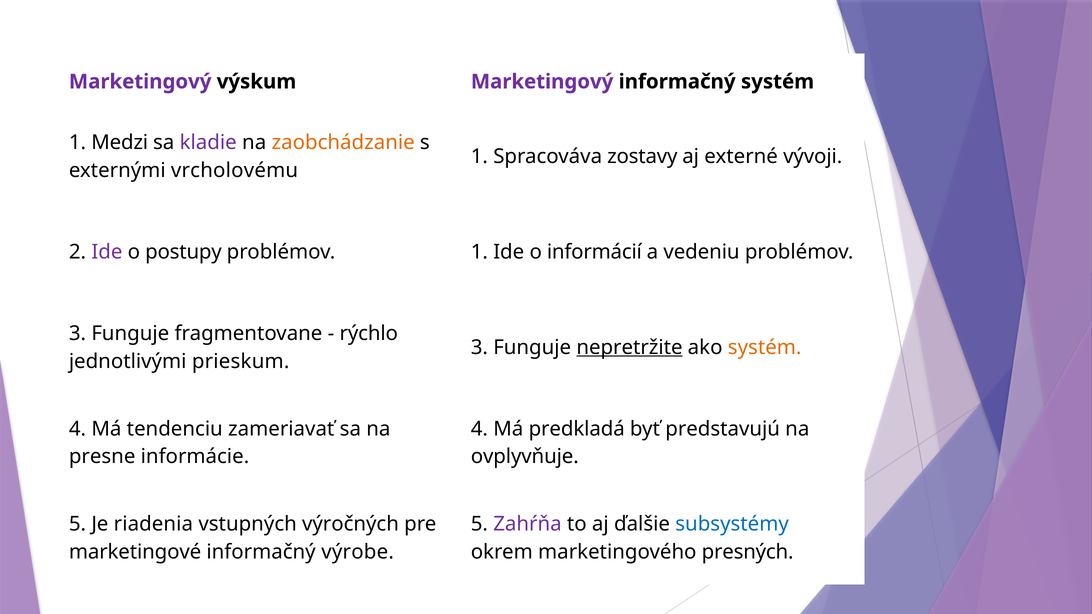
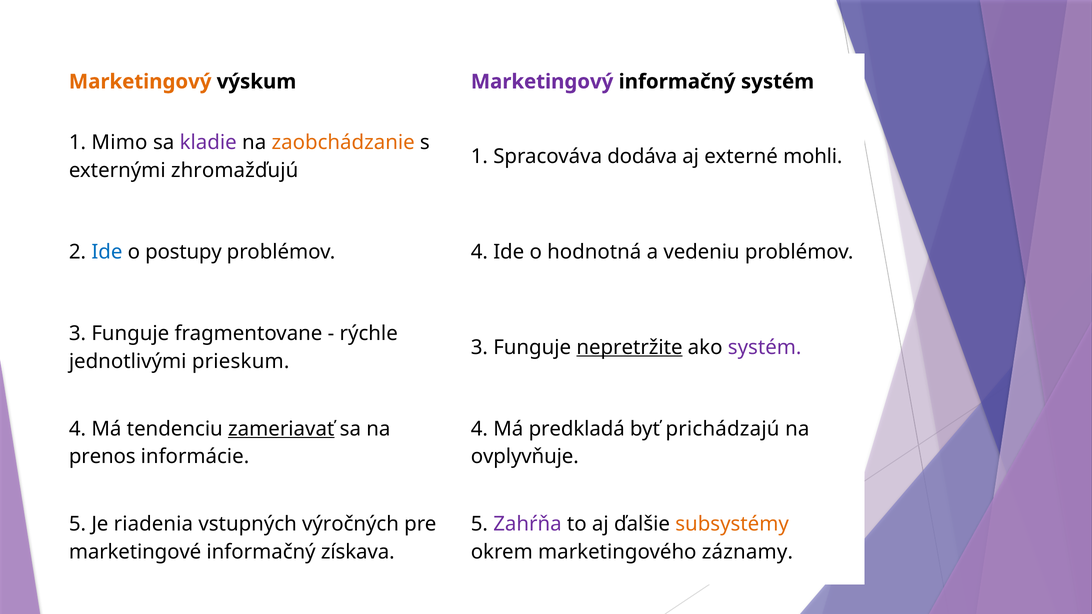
Marketingový at (140, 82) colour: purple -> orange
Medzi: Medzi -> Mimo
zostavy: zostavy -> dodáva
vývoji: vývoji -> mohli
vrcholovému: vrcholovému -> zhromažďujú
Ide at (107, 252) colour: purple -> blue
problémov 1: 1 -> 4
informácií: informácií -> hodnotná
rýchlo: rýchlo -> rýchle
systém at (765, 347) colour: orange -> purple
zameriavať underline: none -> present
predstavujú: predstavujú -> prichádzajú
presne: presne -> prenos
subsystémy colour: blue -> orange
výrobe: výrobe -> získava
presných: presných -> záznamy
